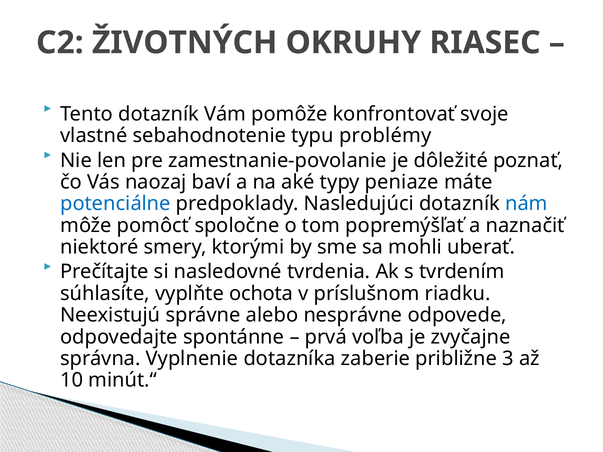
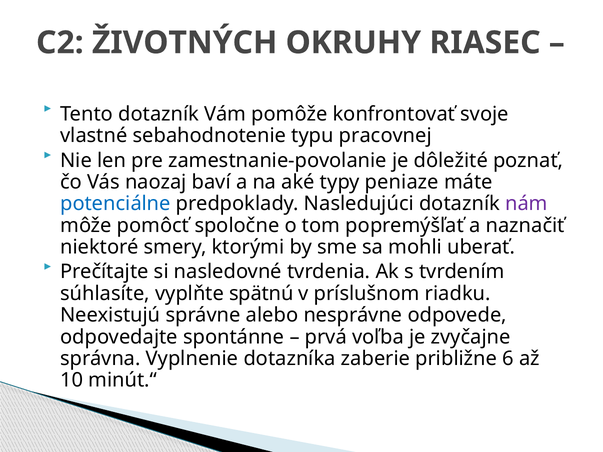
problémy: problémy -> pracovnej
nám colour: blue -> purple
ochota: ochota -> spätnú
3: 3 -> 6
